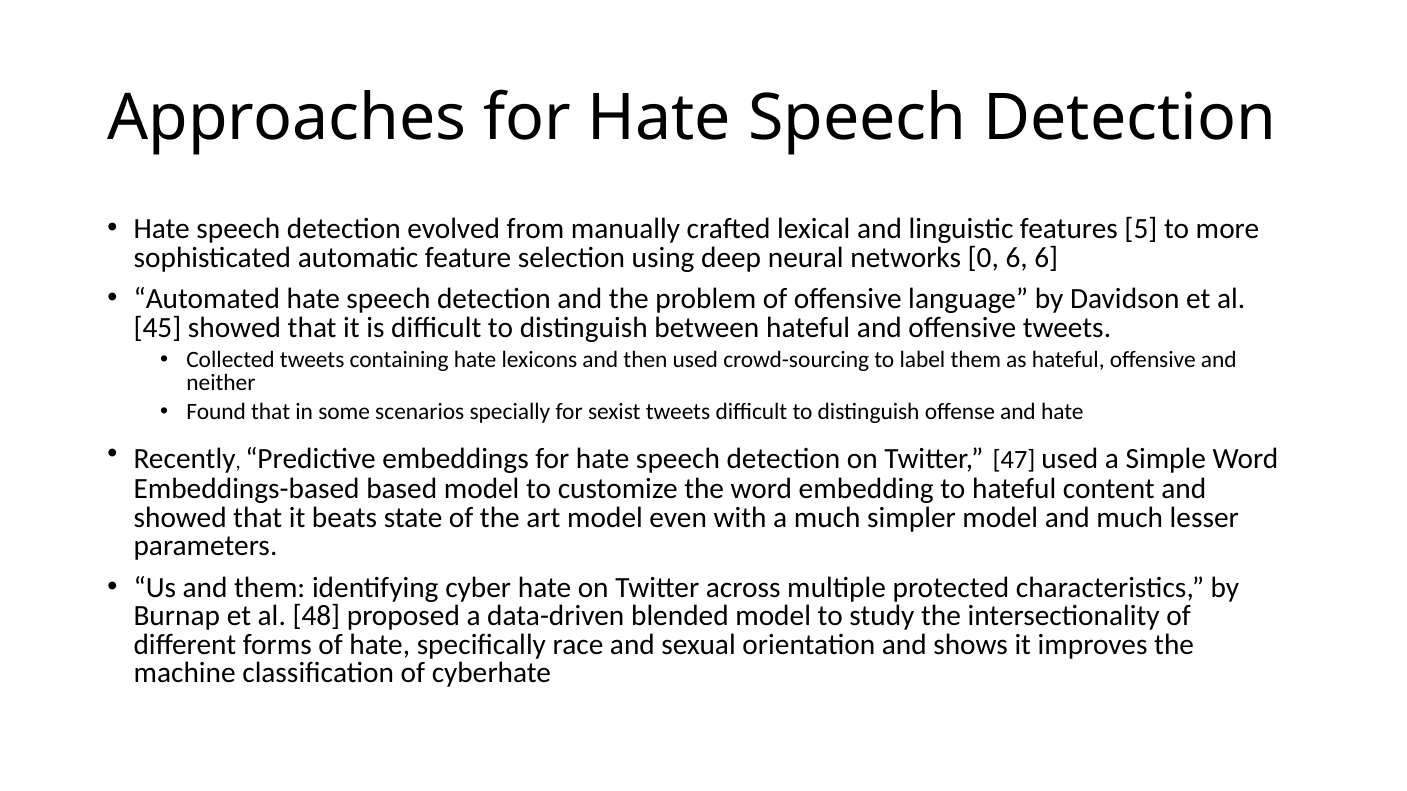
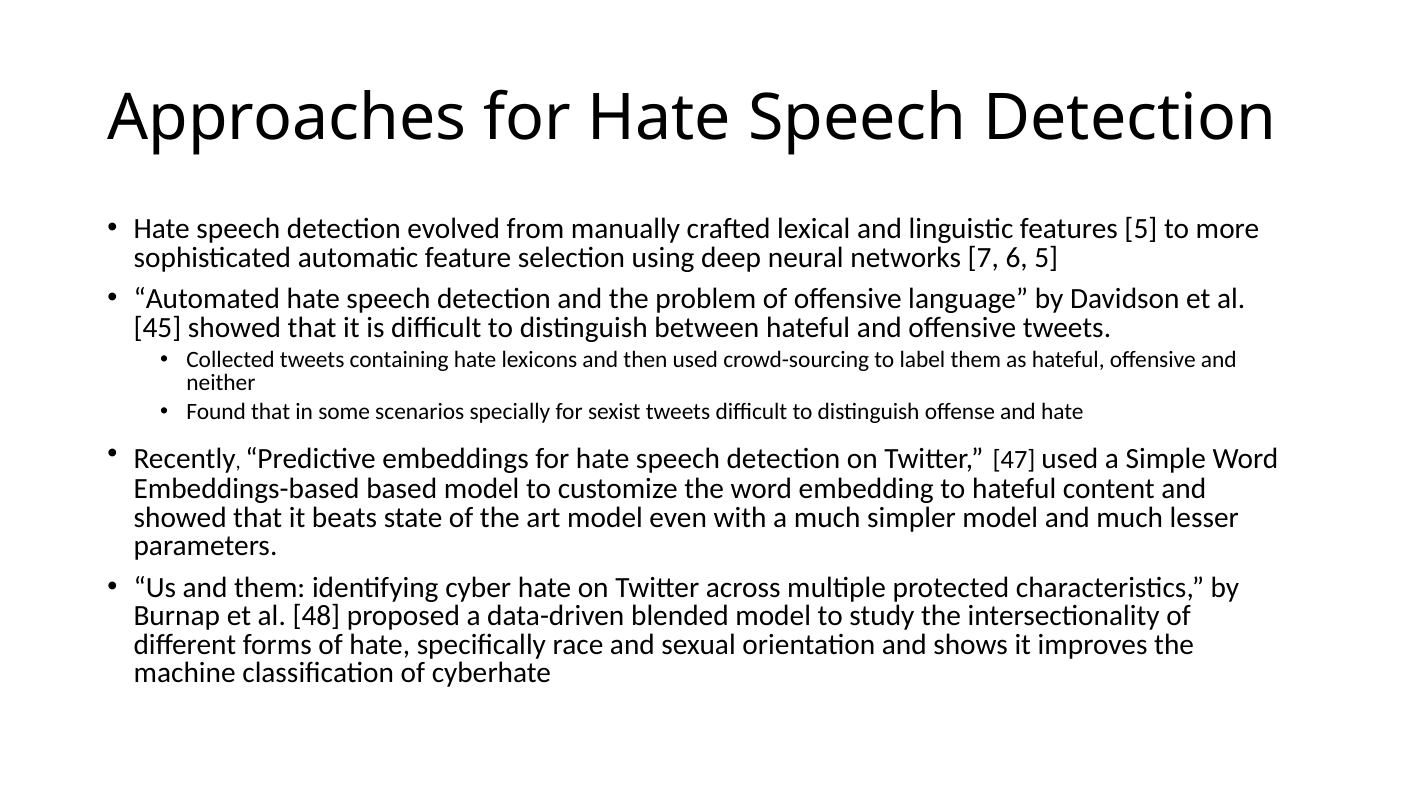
0: 0 -> 7
6 6: 6 -> 5
